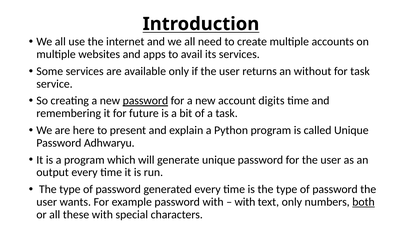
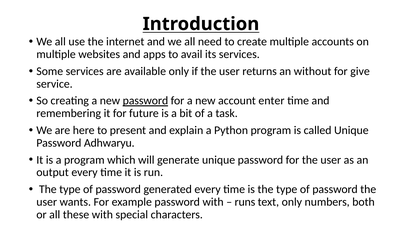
for task: task -> give
digits: digits -> enter
with at (245, 202): with -> runs
both underline: present -> none
